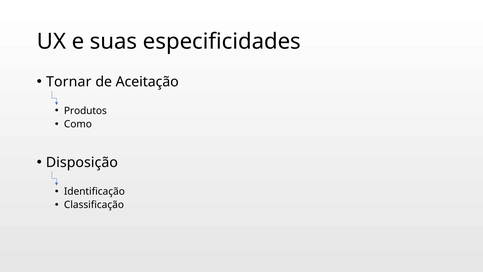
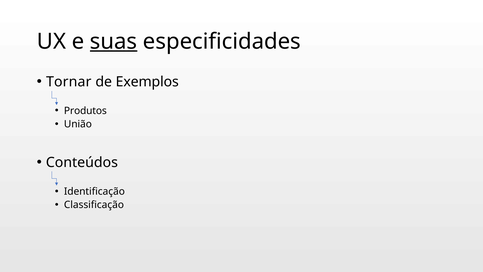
suas underline: none -> present
Aceitação: Aceitação -> Exemplos
Como: Como -> União
Disposição: Disposição -> Conteúdos
